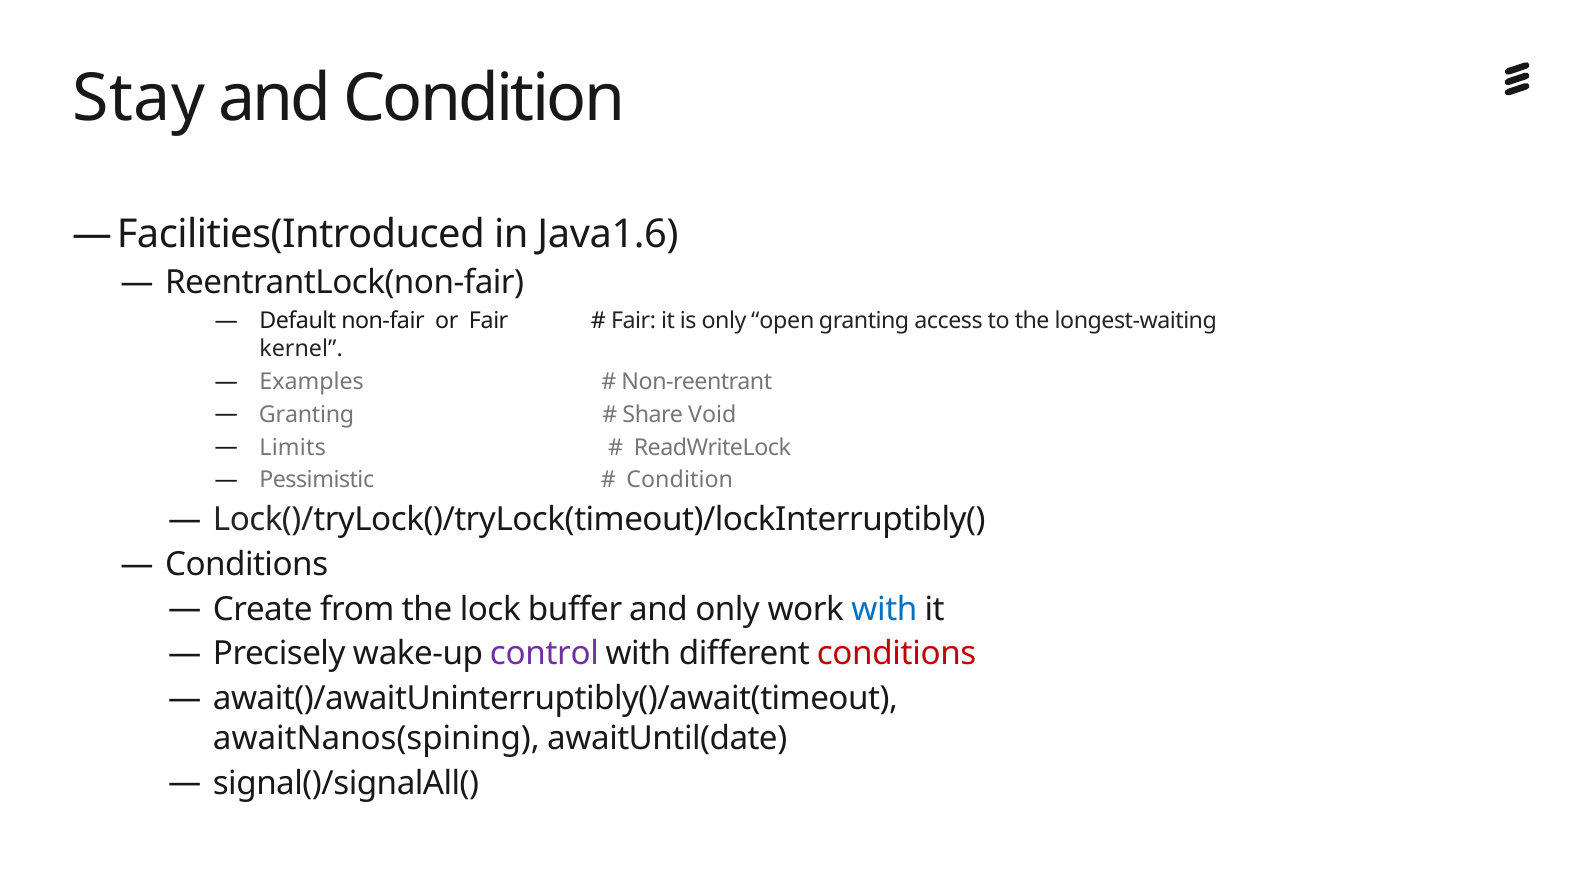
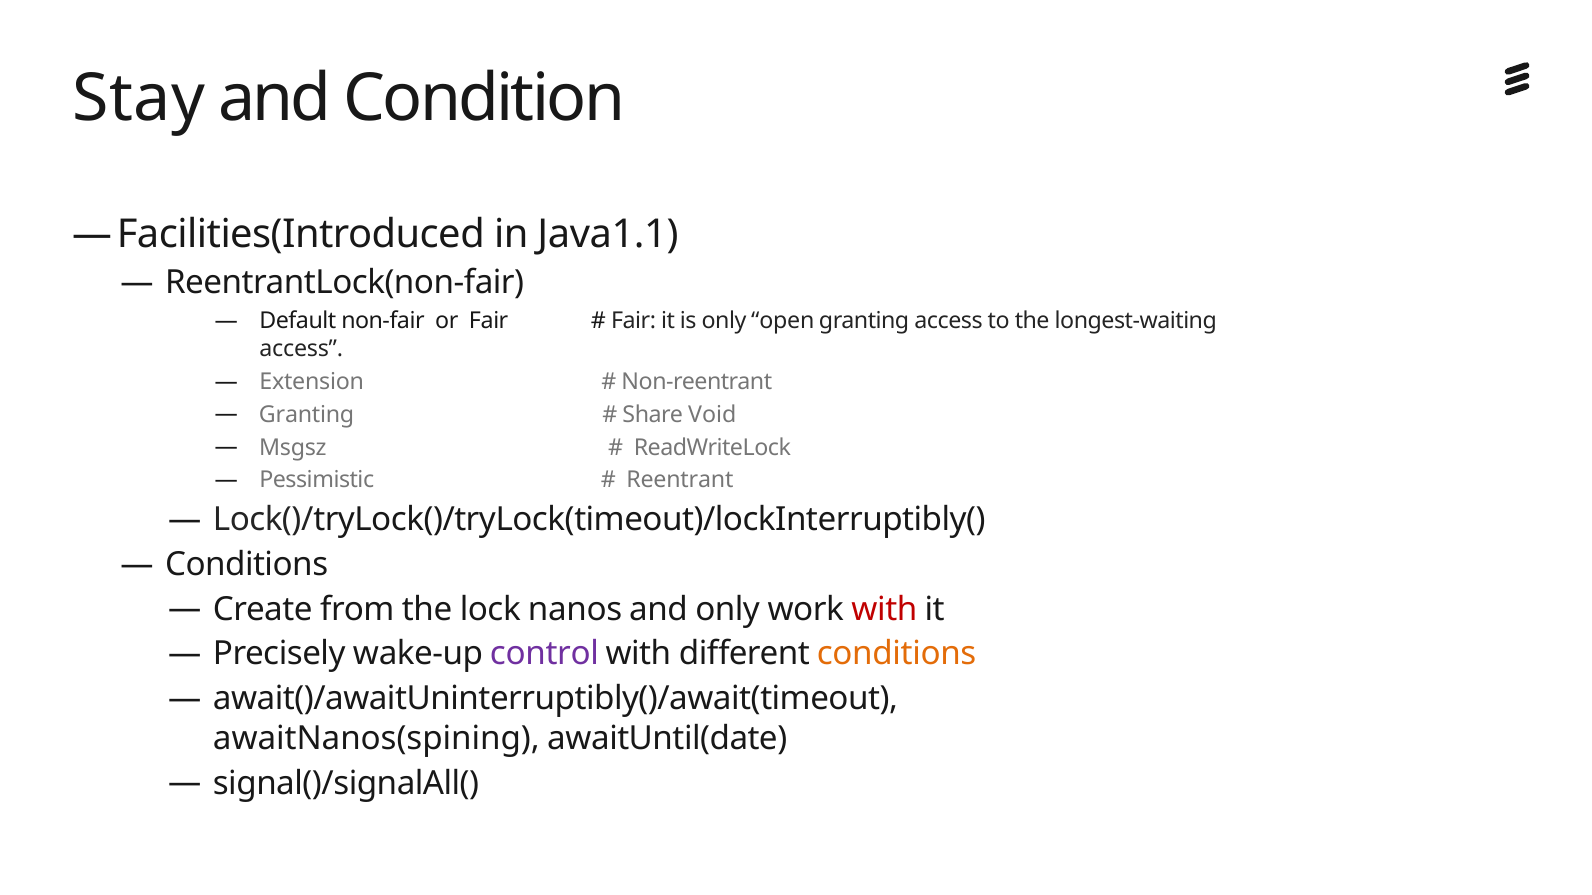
Java1.6: Java1.6 -> Java1.1
kernel at (301, 349): kernel -> access
Examples: Examples -> Extension
Limits: Limits -> Msgsz
Condition at (680, 480): Condition -> Reentrant
buffer: buffer -> nanos
with at (884, 610) colour: blue -> red
conditions at (897, 654) colour: red -> orange
